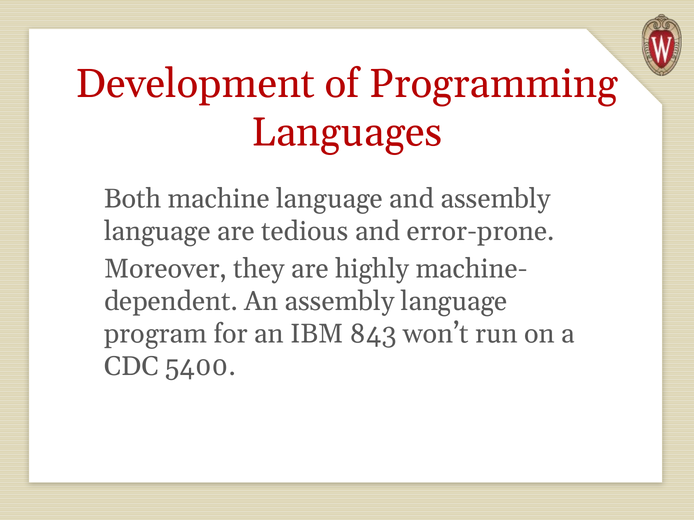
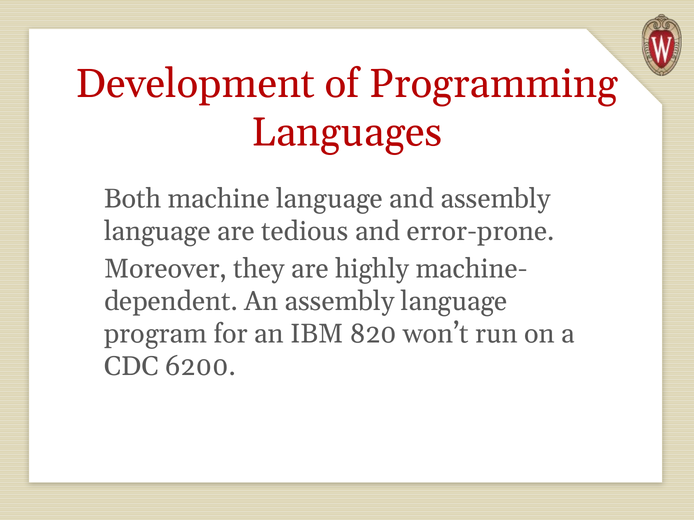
843: 843 -> 820
5400: 5400 -> 6200
